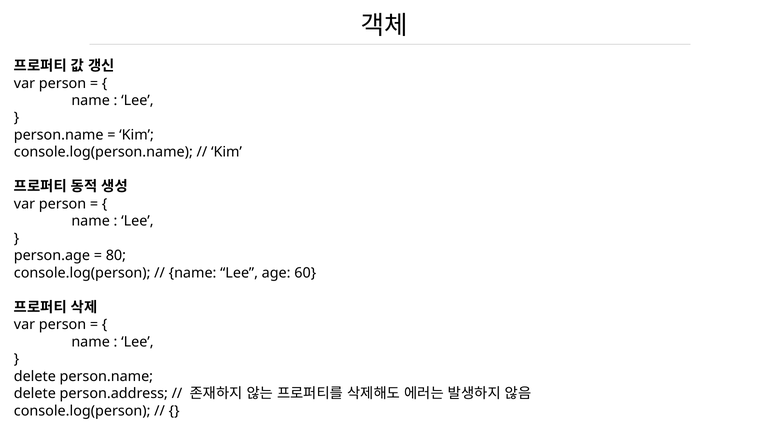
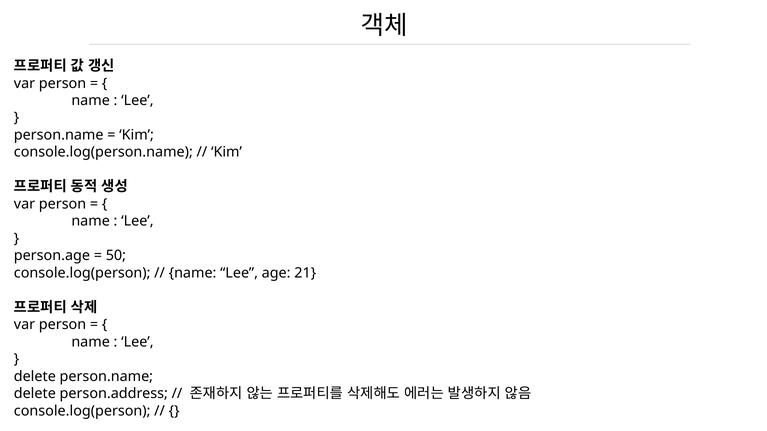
80: 80 -> 50
60: 60 -> 21
